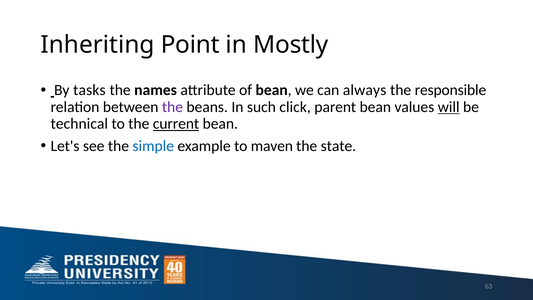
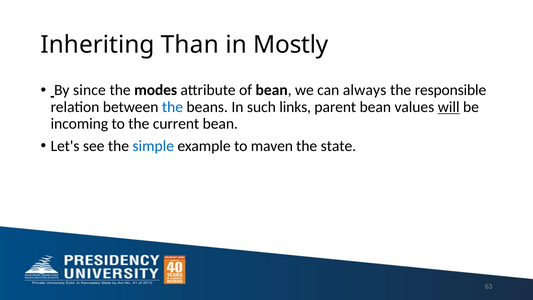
Point: Point -> Than
tasks: tasks -> since
names: names -> modes
the at (172, 107) colour: purple -> blue
click: click -> links
technical: technical -> incoming
current underline: present -> none
